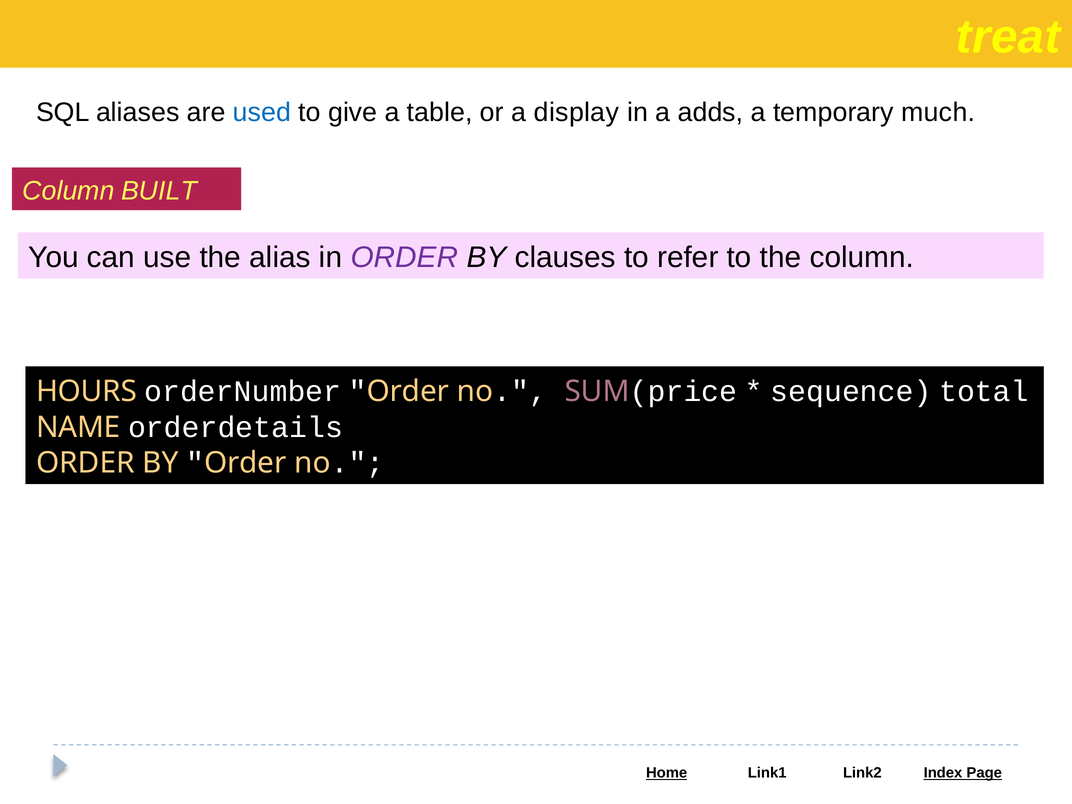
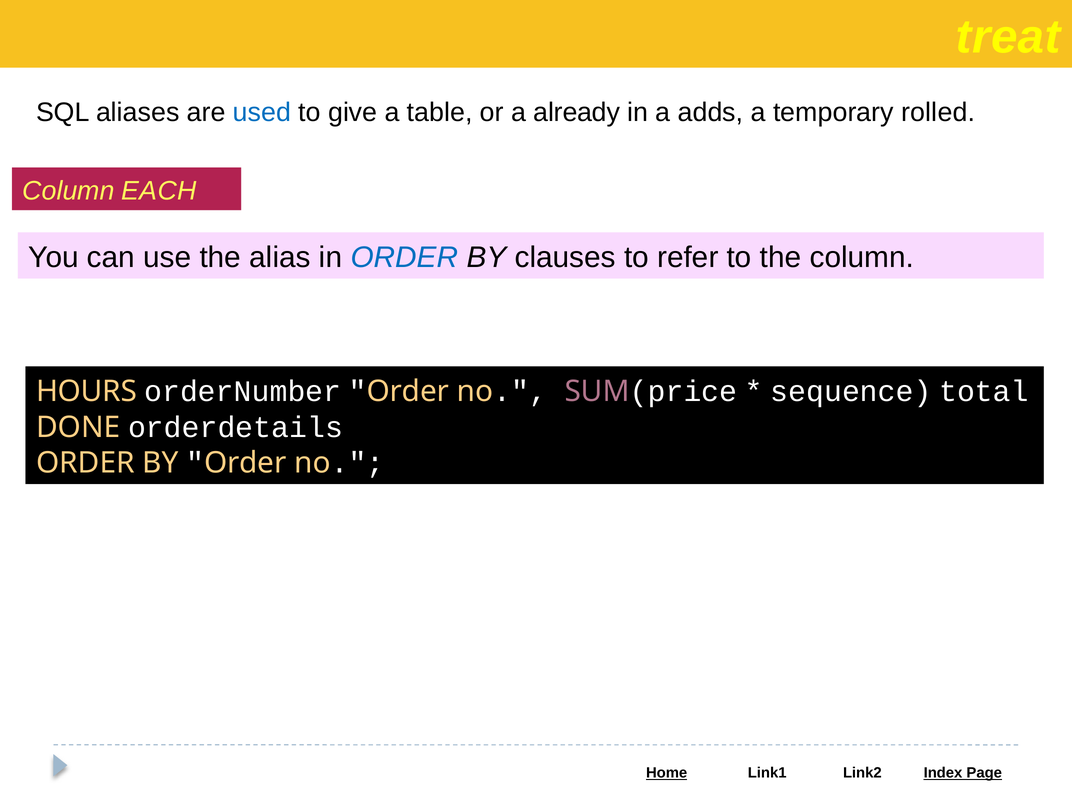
display: display -> already
much: much -> rolled
BUILT: BUILT -> EACH
ORDER at (405, 257) colour: purple -> blue
NAME: NAME -> DONE
